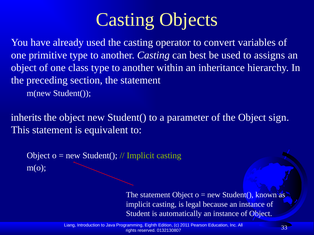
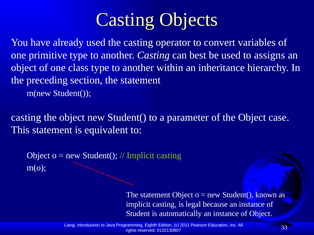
inherits at (26, 118): inherits -> casting
sign: sign -> case
